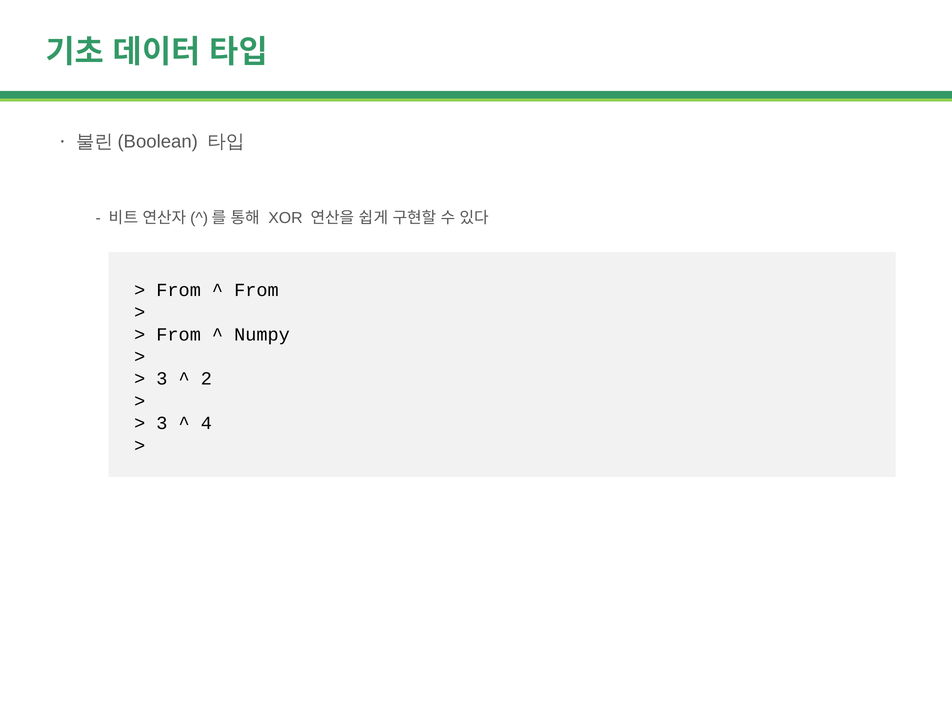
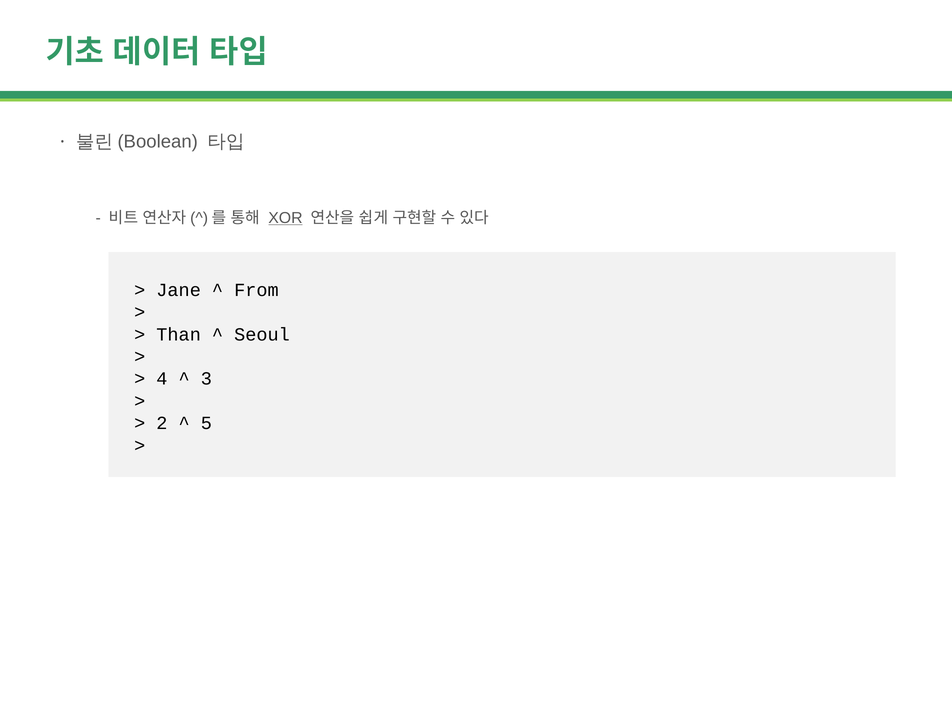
XOR underline: none -> present
From at (179, 290): From -> Jane
From at (179, 334): From -> Than
Numpy: Numpy -> Seoul
3 at (162, 379): 3 -> 4
2: 2 -> 3
3 at (162, 423): 3 -> 2
4: 4 -> 5
